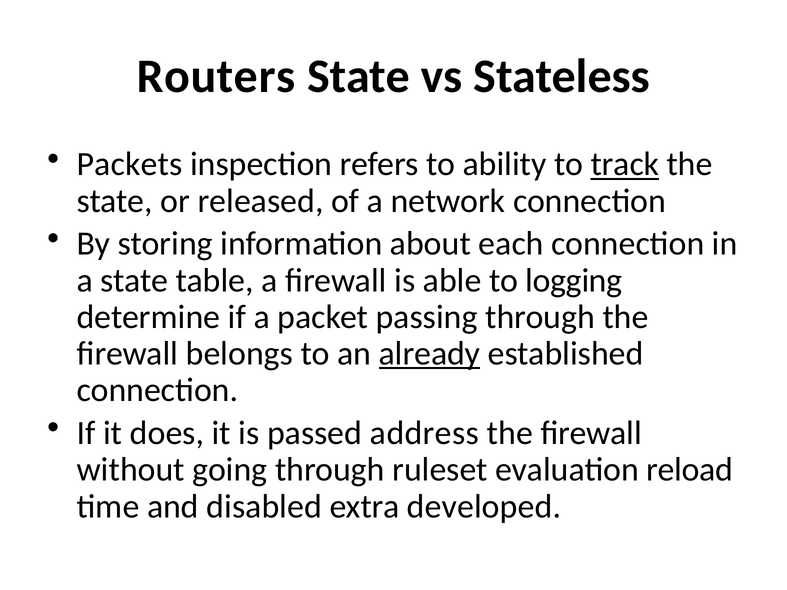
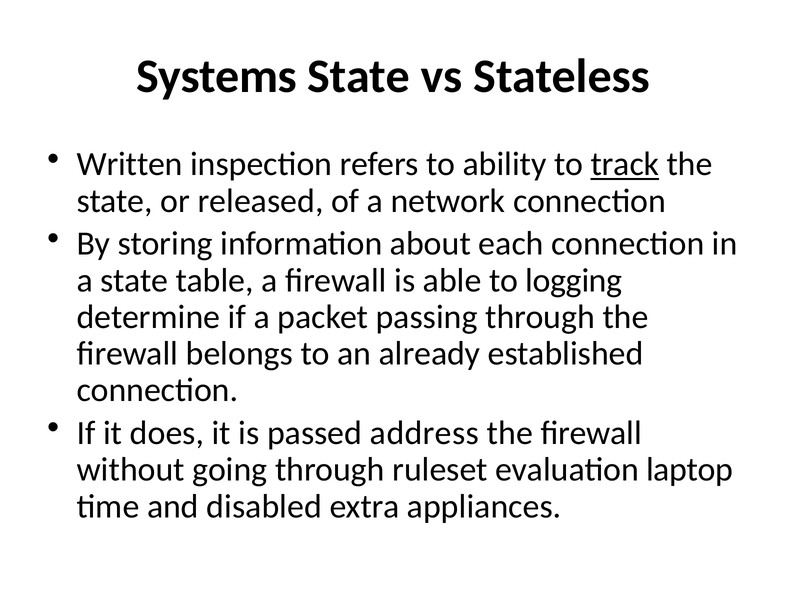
Routers: Routers -> Systems
Packets: Packets -> Written
already underline: present -> none
reload: reload -> laptop
developed: developed -> appliances
